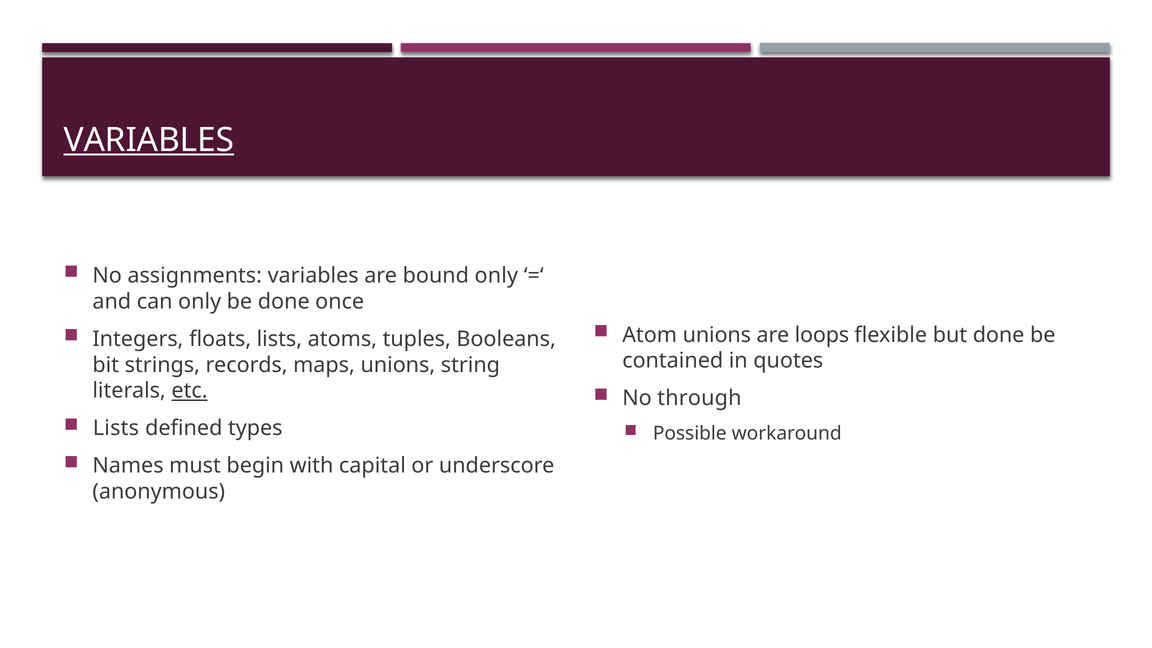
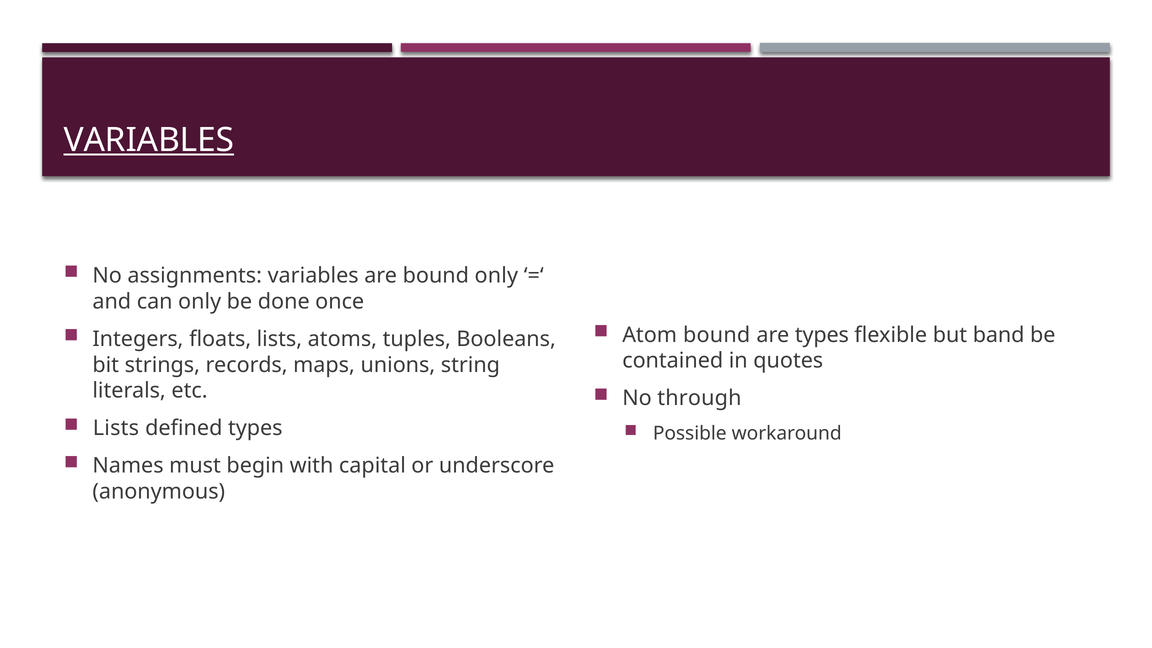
Atom unions: unions -> bound
are loops: loops -> types
but done: done -> band
etc underline: present -> none
